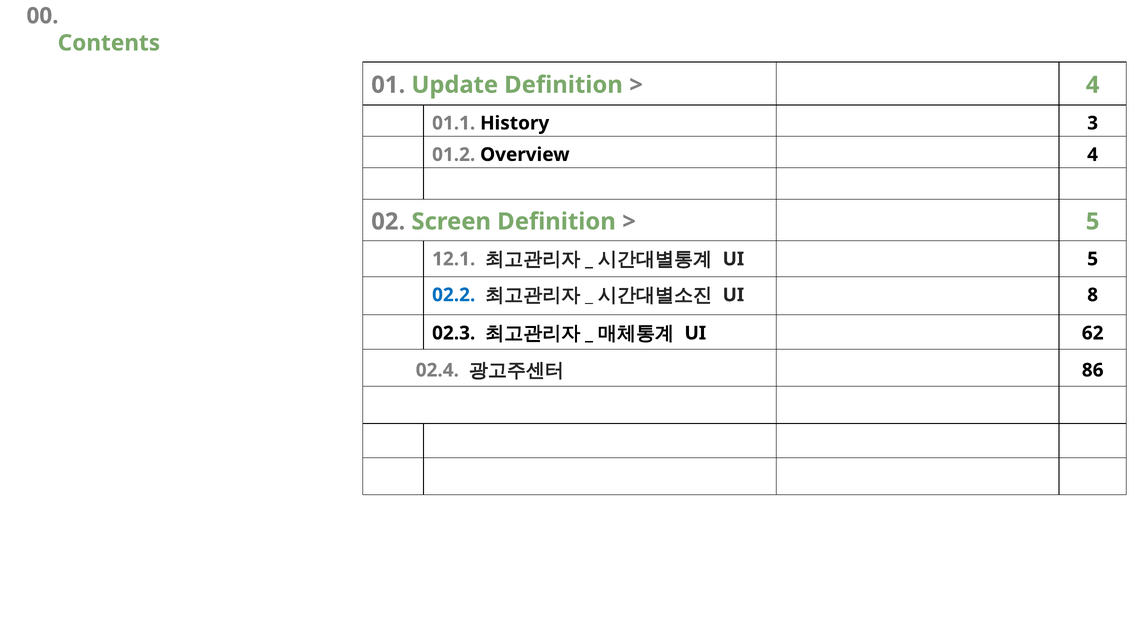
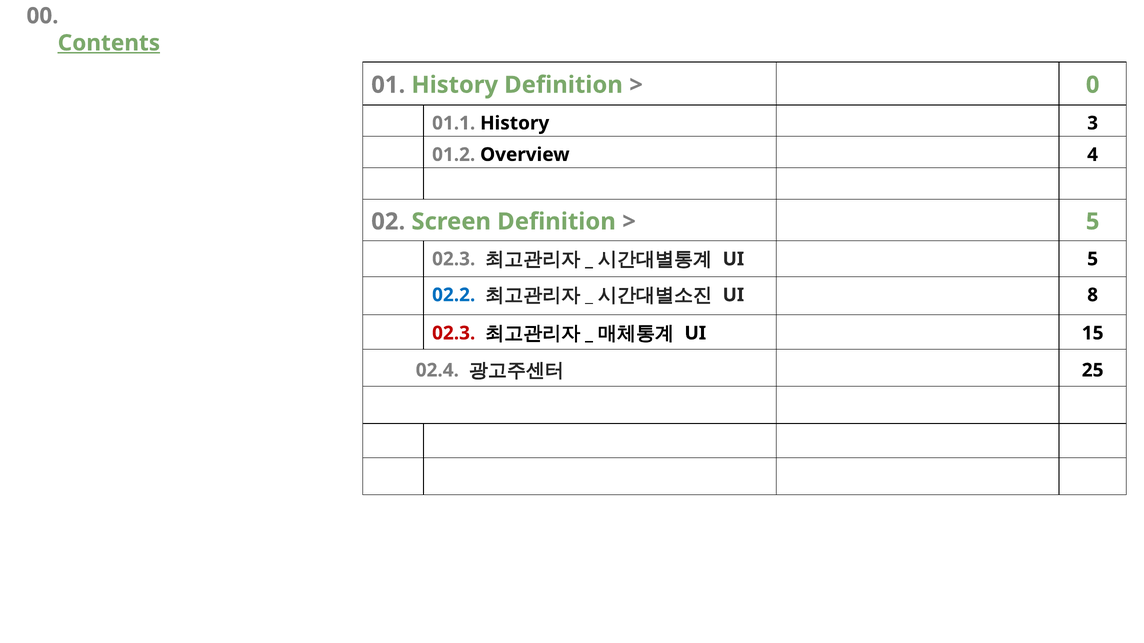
Contents underline: none -> present
01 Update: Update -> History
4 at (1093, 85): 4 -> 0
12.1 at (454, 259): 12.1 -> 02.3
02.3 at (454, 333) colour: black -> red
62: 62 -> 15
86: 86 -> 25
